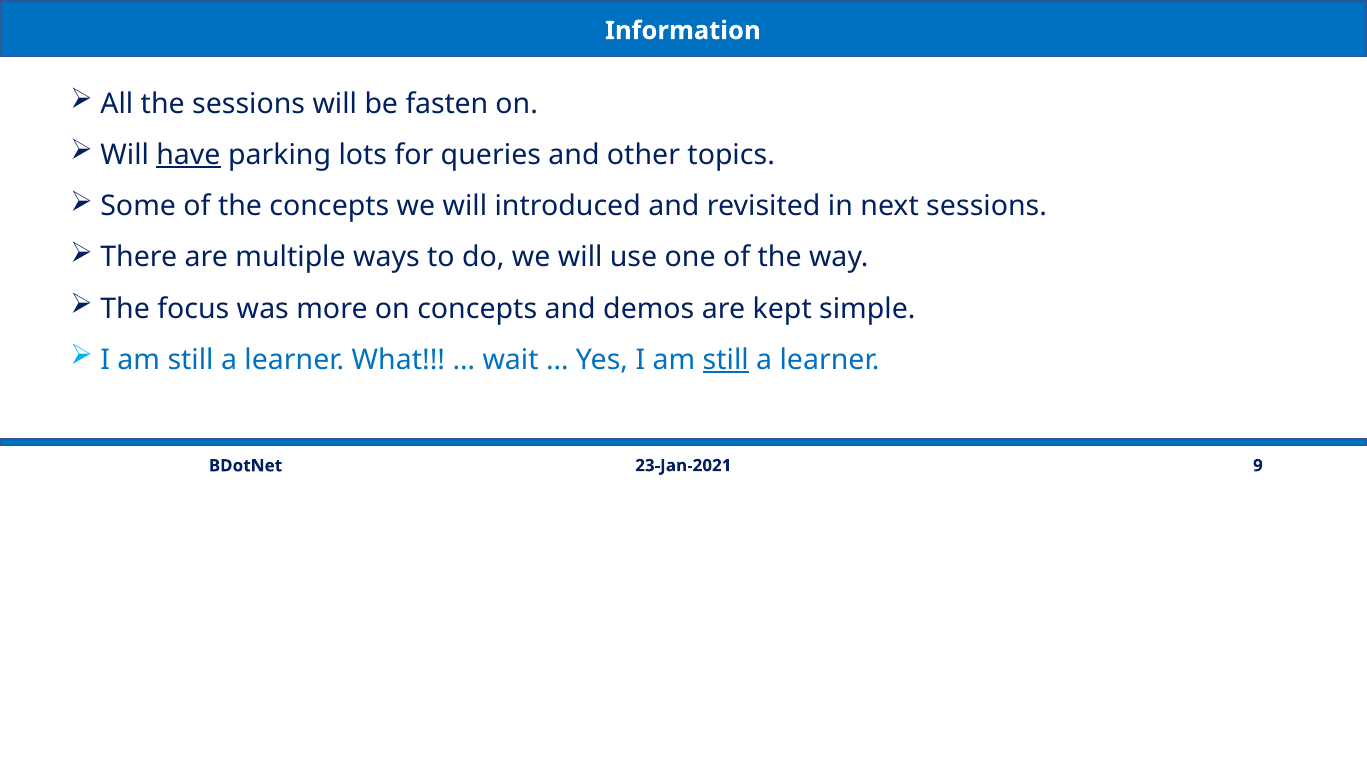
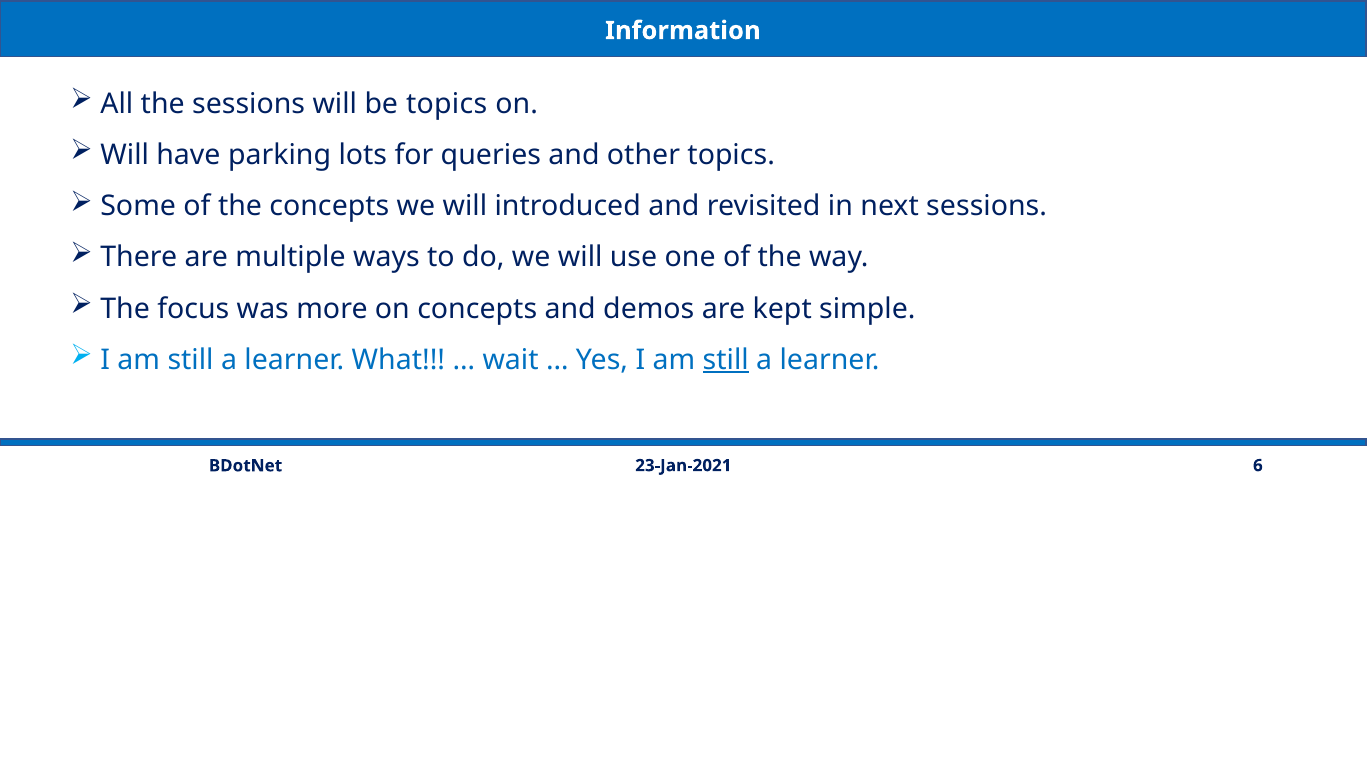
be fasten: fasten -> topics
have underline: present -> none
9: 9 -> 6
